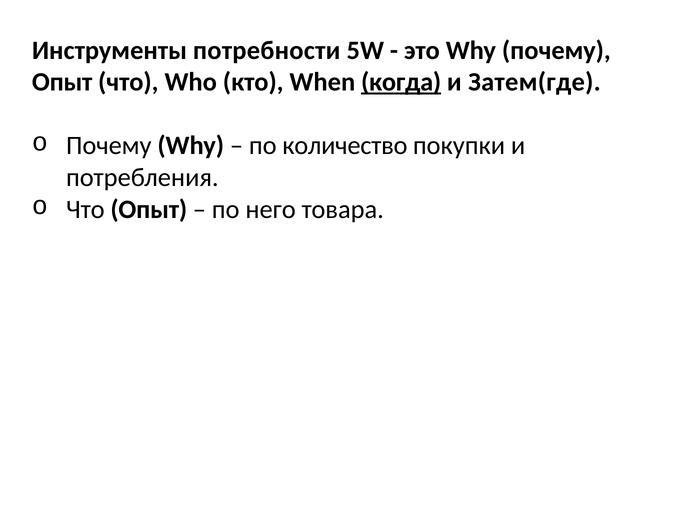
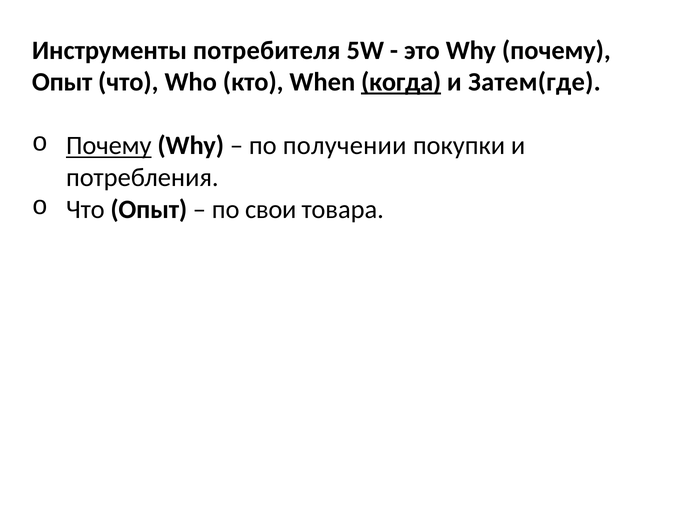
потребности: потребности -> потребителя
Почему at (109, 146) underline: none -> present
количество: количество -> получении
него: него -> свои
